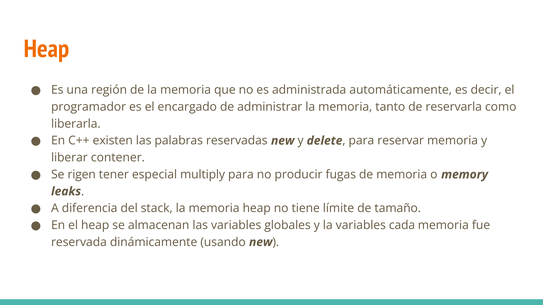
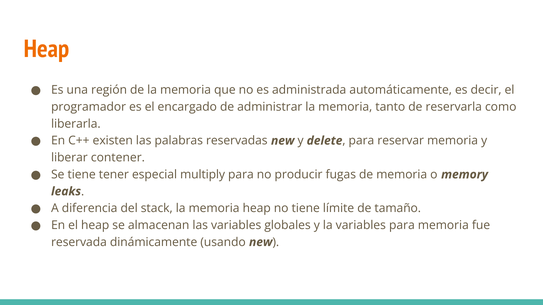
Se rigen: rigen -> tiene
variables cada: cada -> para
